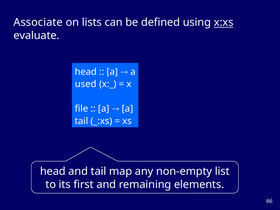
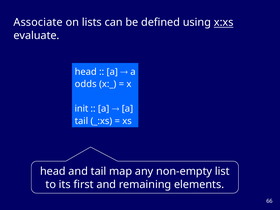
used: used -> odds
file: file -> init
